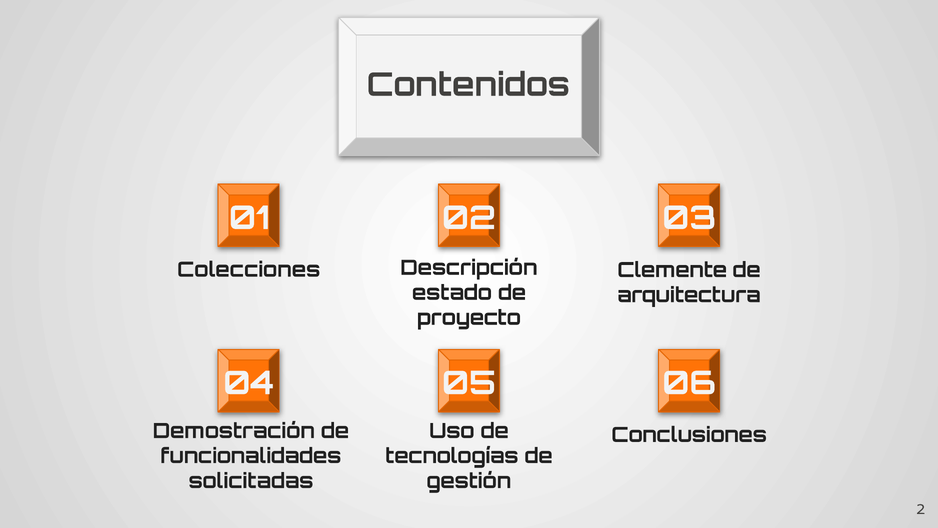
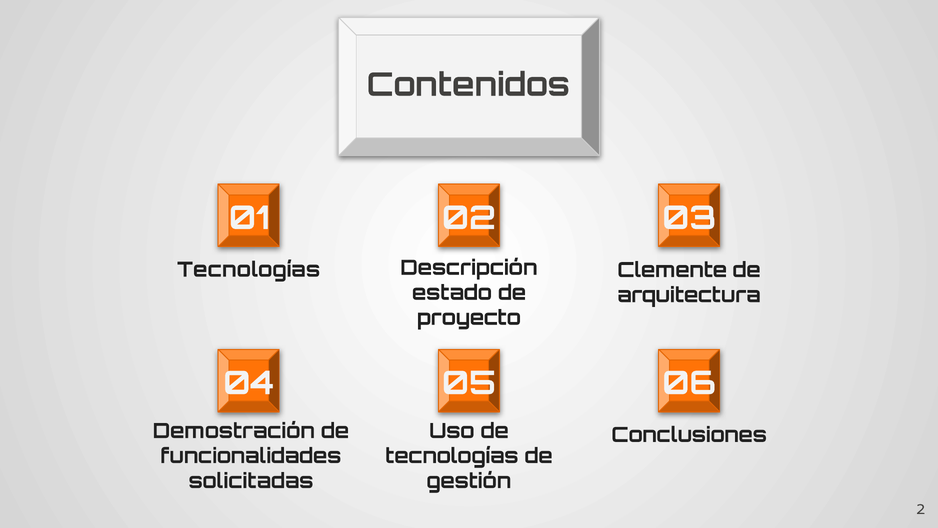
Colecciones at (249, 270): Colecciones -> Tecnologías
